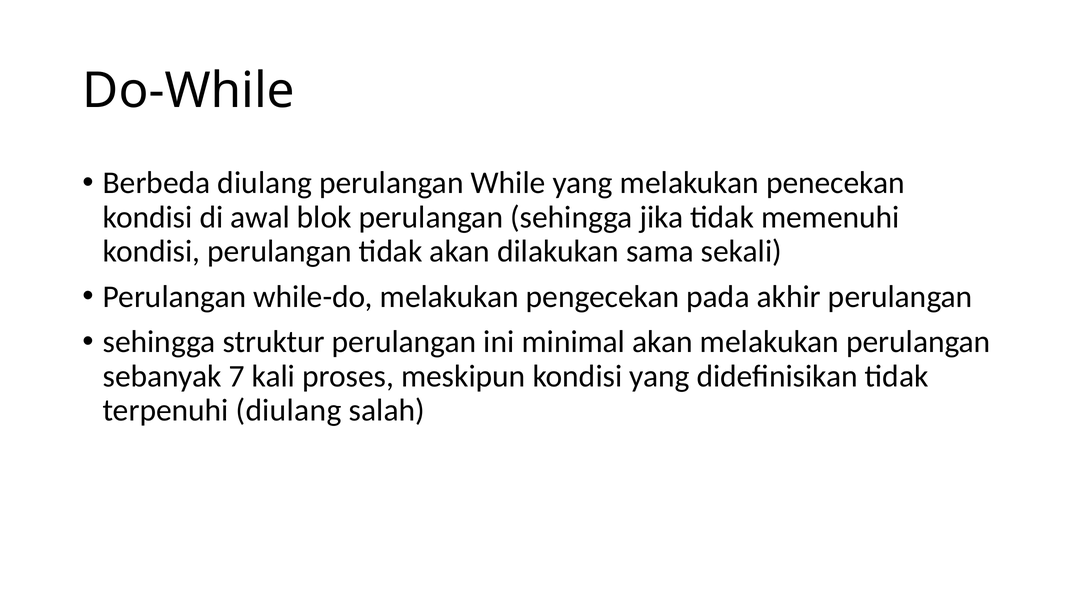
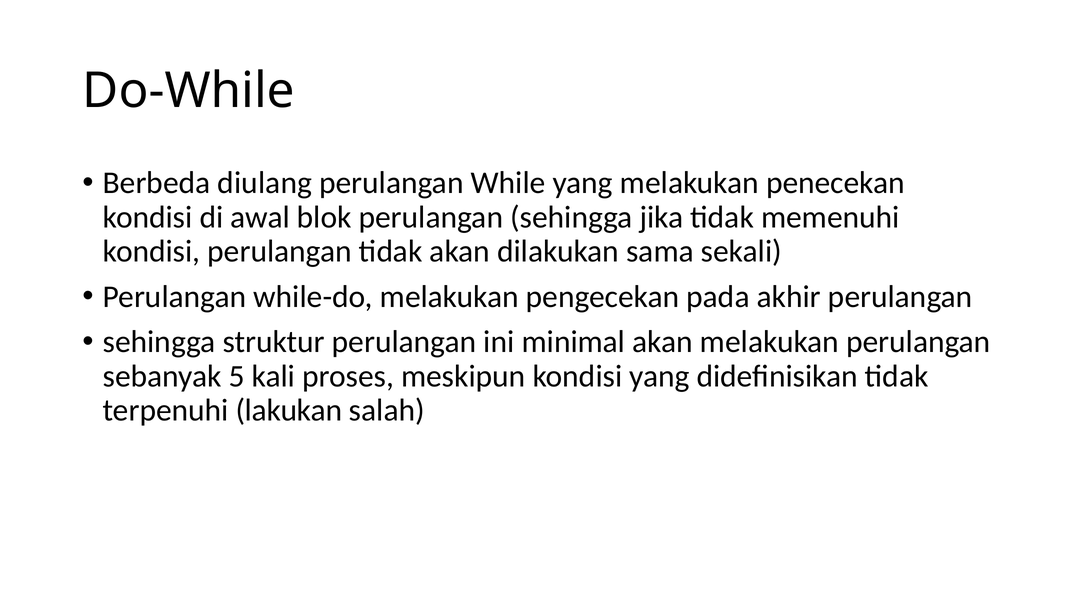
7: 7 -> 5
terpenuhi diulang: diulang -> lakukan
